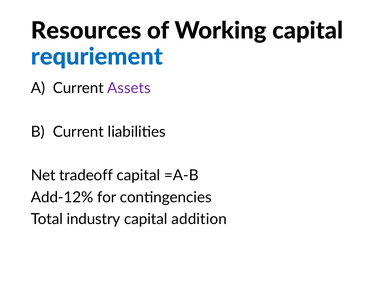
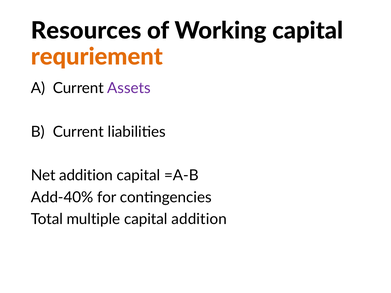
requriement colour: blue -> orange
Net tradeoff: tradeoff -> addition
Add-12%: Add-12% -> Add-40%
industry: industry -> multiple
